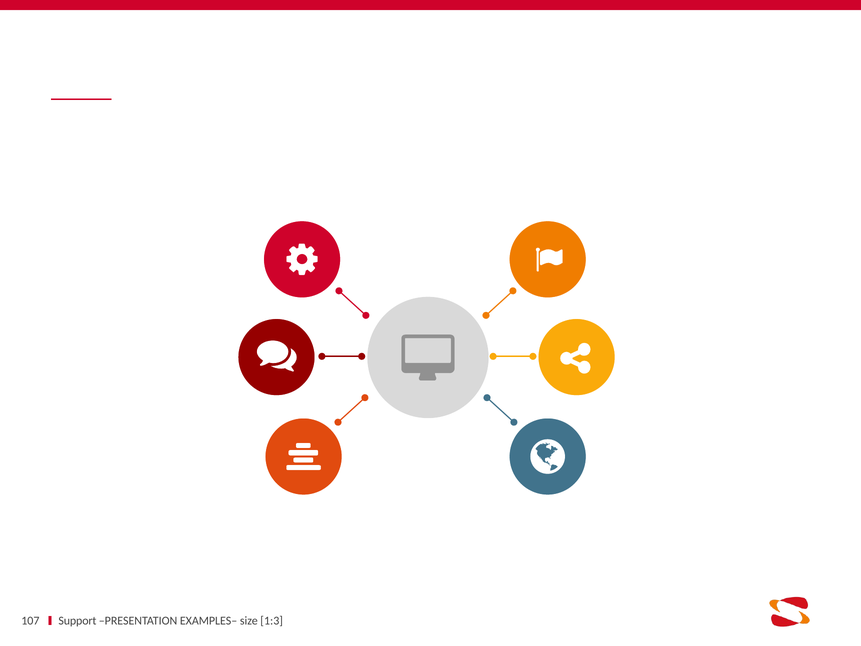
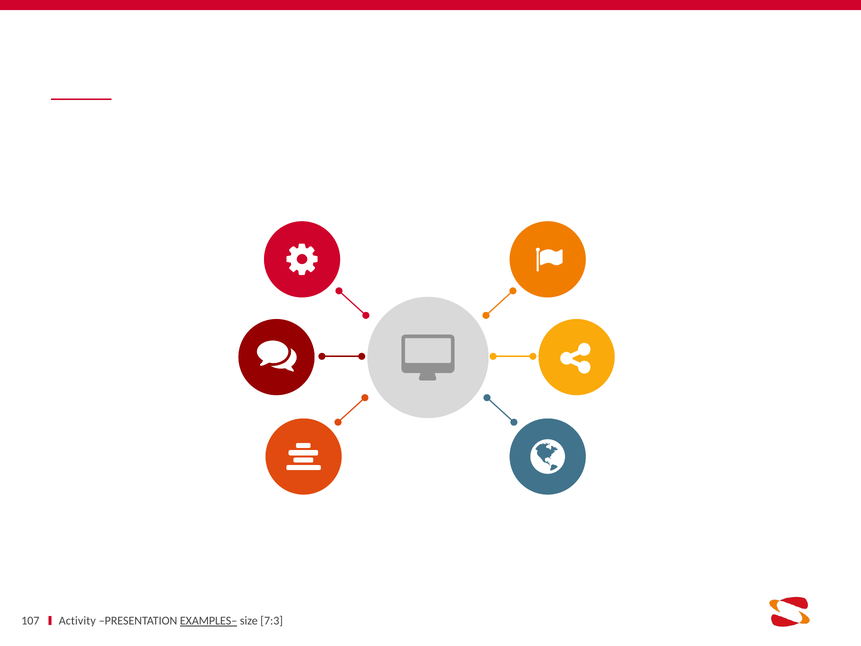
Support: Support -> Activity
EXAMPLES– underline: none -> present
1:3: 1:3 -> 7:3
